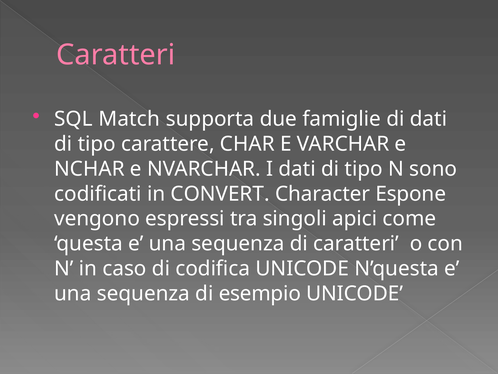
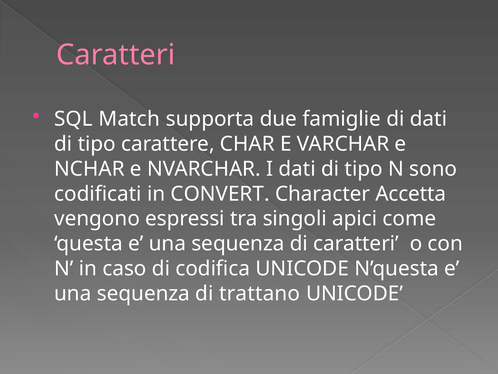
Espone: Espone -> Accetta
esempio: esempio -> trattano
